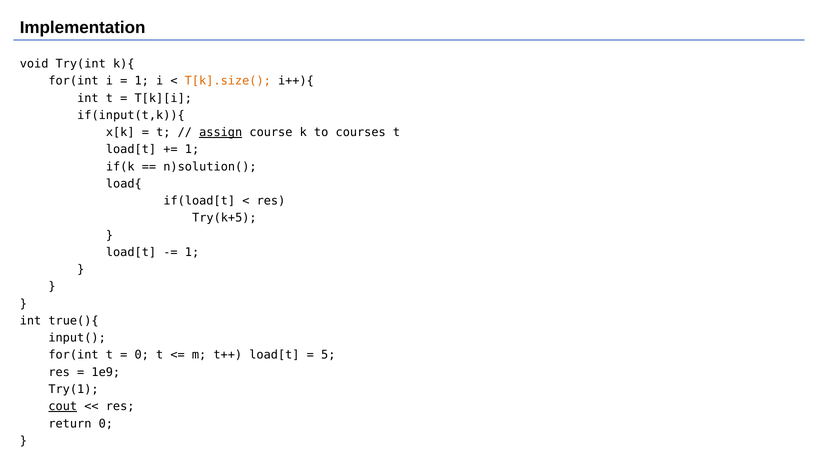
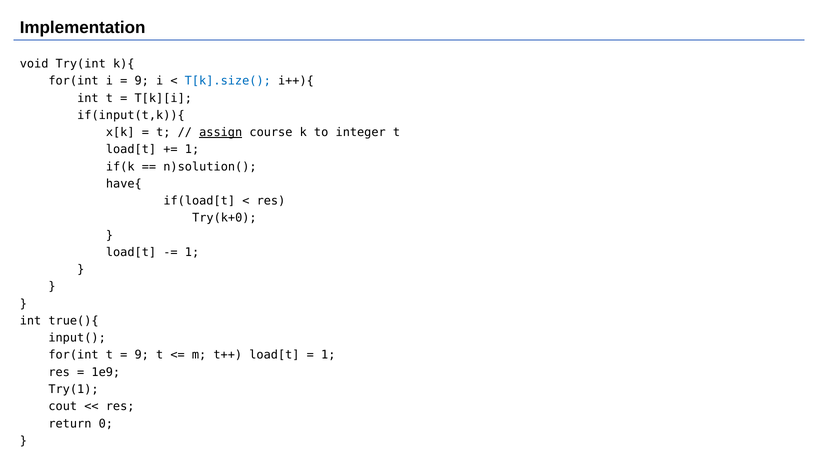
1 at (142, 81): 1 -> 9
T[k].size( colour: orange -> blue
courses: courses -> integer
load{: load{ -> have{
Try(k+5: Try(k+5 -> Try(k+0
0 at (142, 355): 0 -> 9
5 at (328, 355): 5 -> 1
cout underline: present -> none
